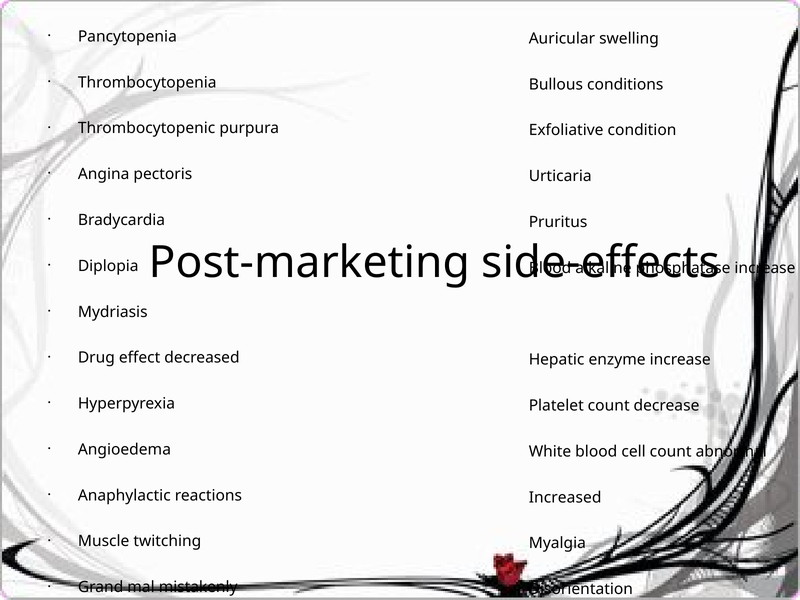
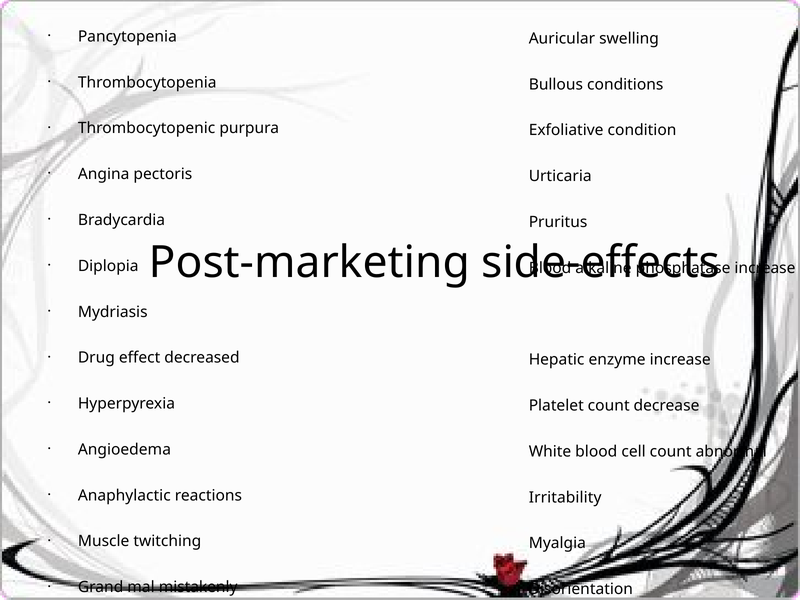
Increased: Increased -> Irritability
